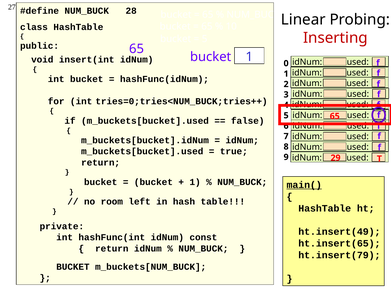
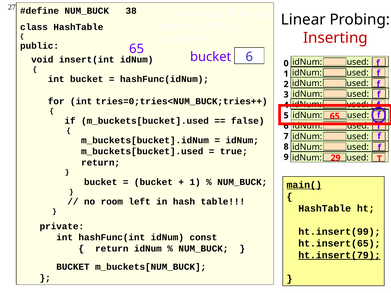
28: 28 -> 38
1 at (249, 57): 1 -> 6
ht.insert(49: ht.insert(49 -> ht.insert(99
ht.insert(79 underline: none -> present
